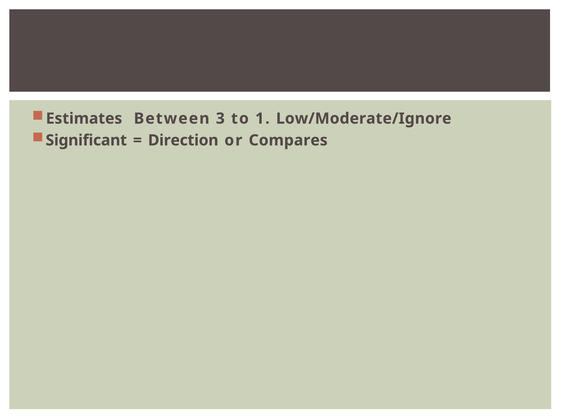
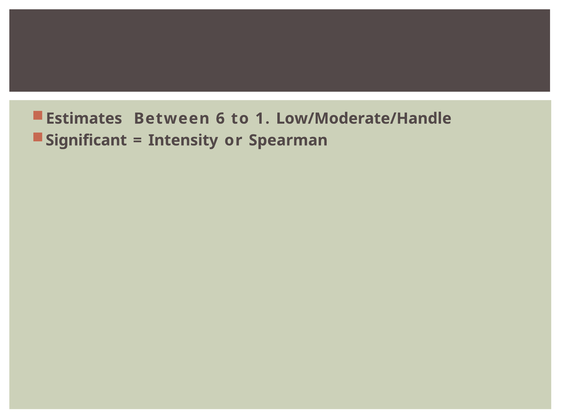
3: 3 -> 6
Low/Moderate/Ignore: Low/Moderate/Ignore -> Low/Moderate/Handle
Direction: Direction -> Intensity
Compares: Compares -> Spearman
